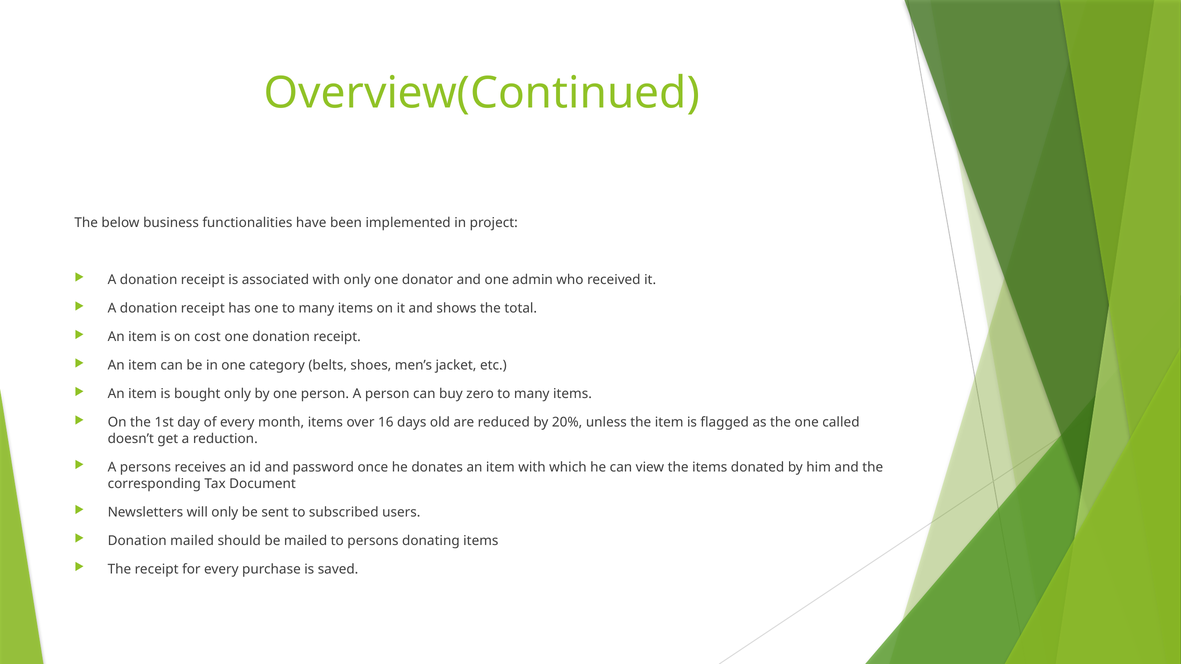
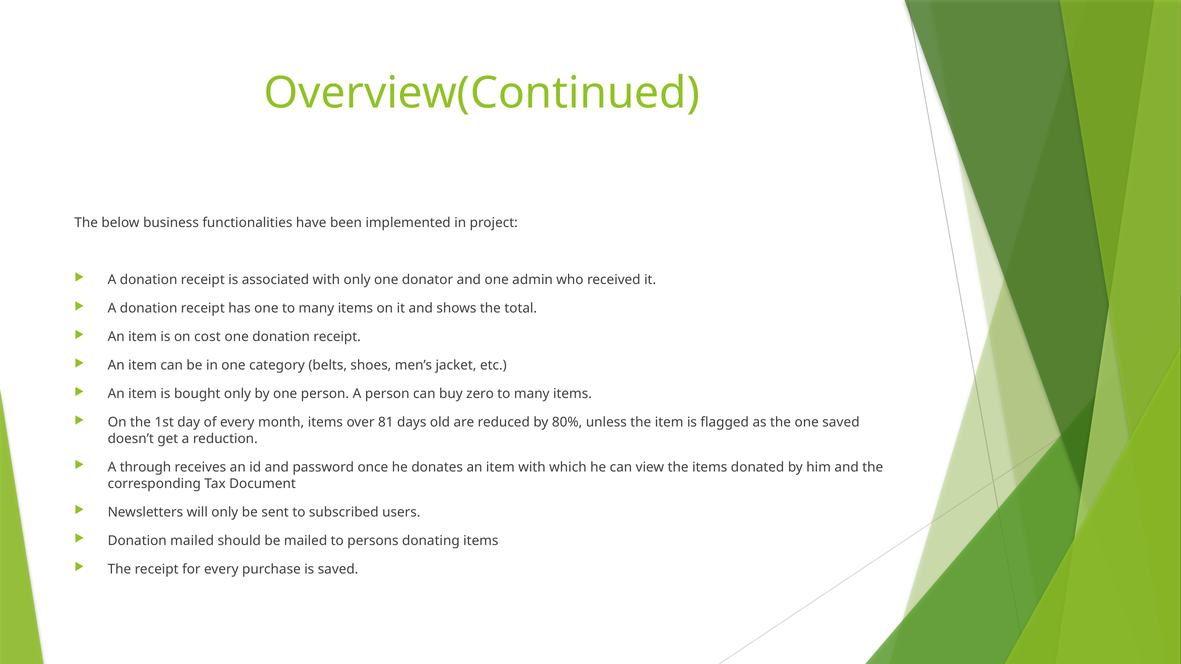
16: 16 -> 81
20%: 20% -> 80%
one called: called -> saved
A persons: persons -> through
